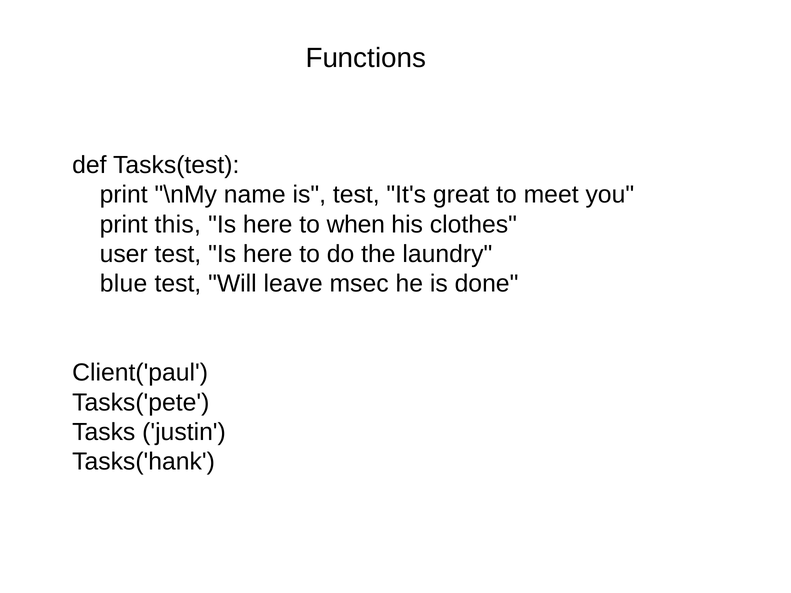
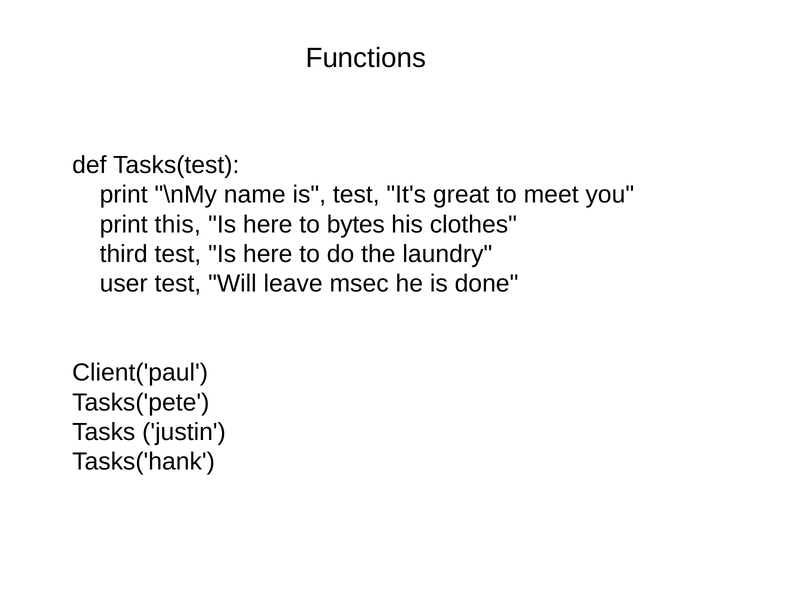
when: when -> bytes
user: user -> third
blue: blue -> user
